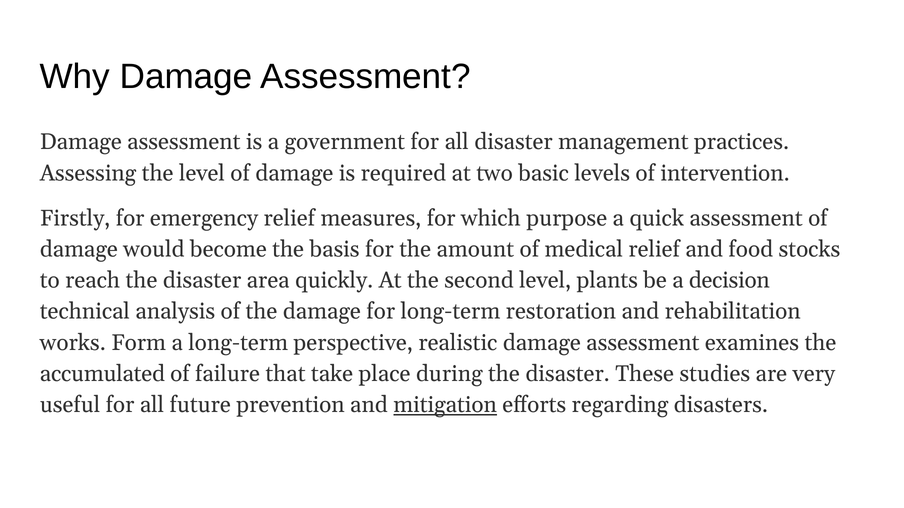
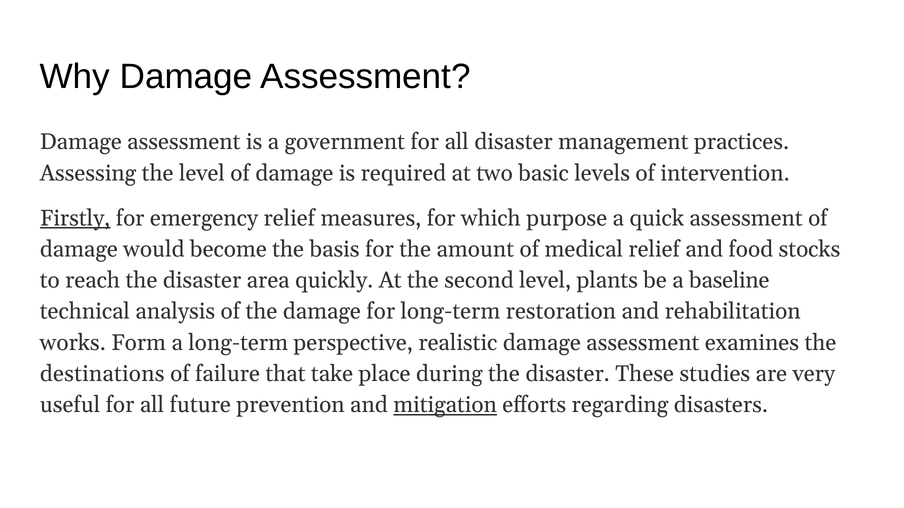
Firstly underline: none -> present
decision: decision -> baseline
accumulated: accumulated -> destinations
